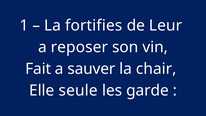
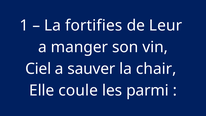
reposer: reposer -> manger
Fait: Fait -> Ciel
seule: seule -> coule
garde: garde -> parmi
